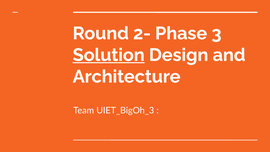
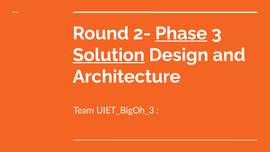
Phase underline: none -> present
